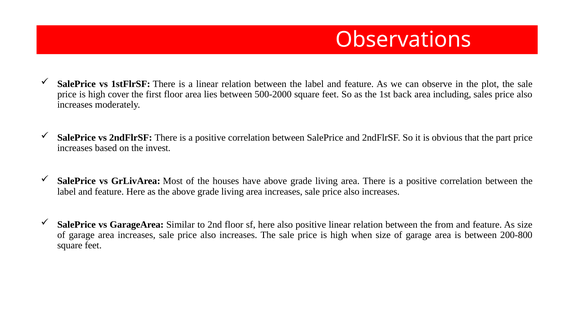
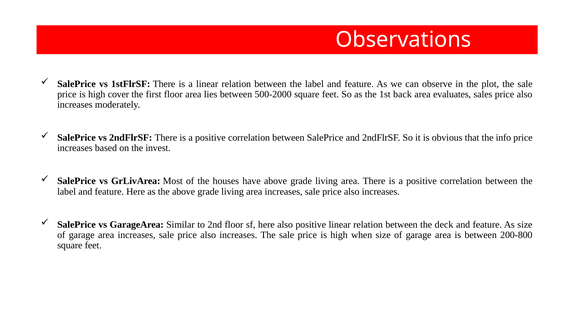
including: including -> evaluates
part: part -> info
from: from -> deck
